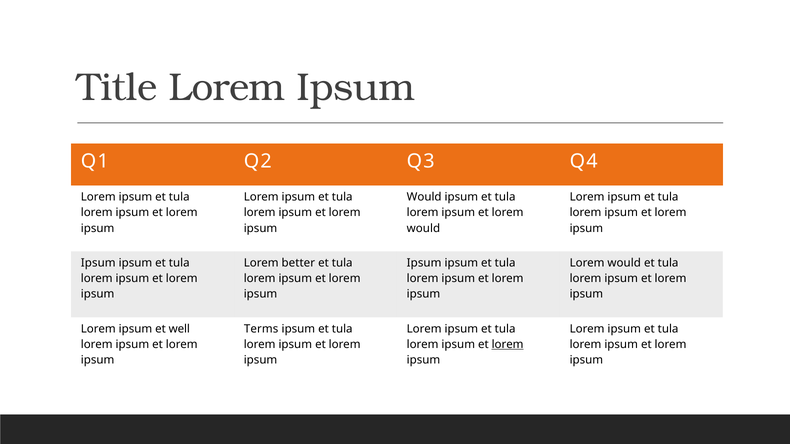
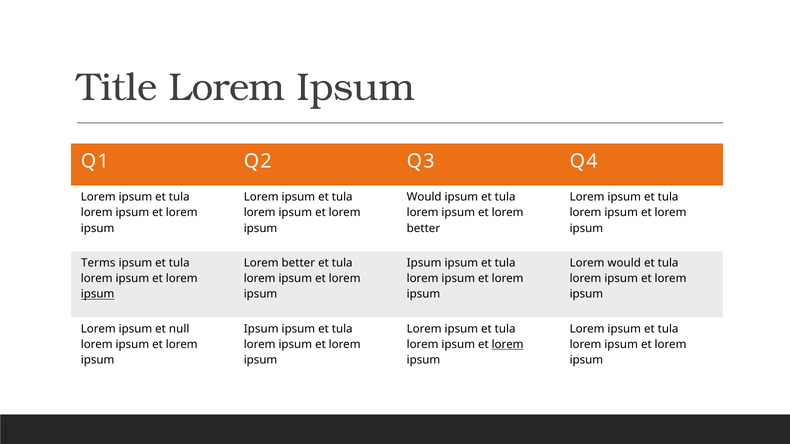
would at (423, 228): would -> better
Ipsum at (98, 263): Ipsum -> Terms
ipsum at (98, 294) underline: none -> present
well: well -> null
Terms at (261, 329): Terms -> Ipsum
